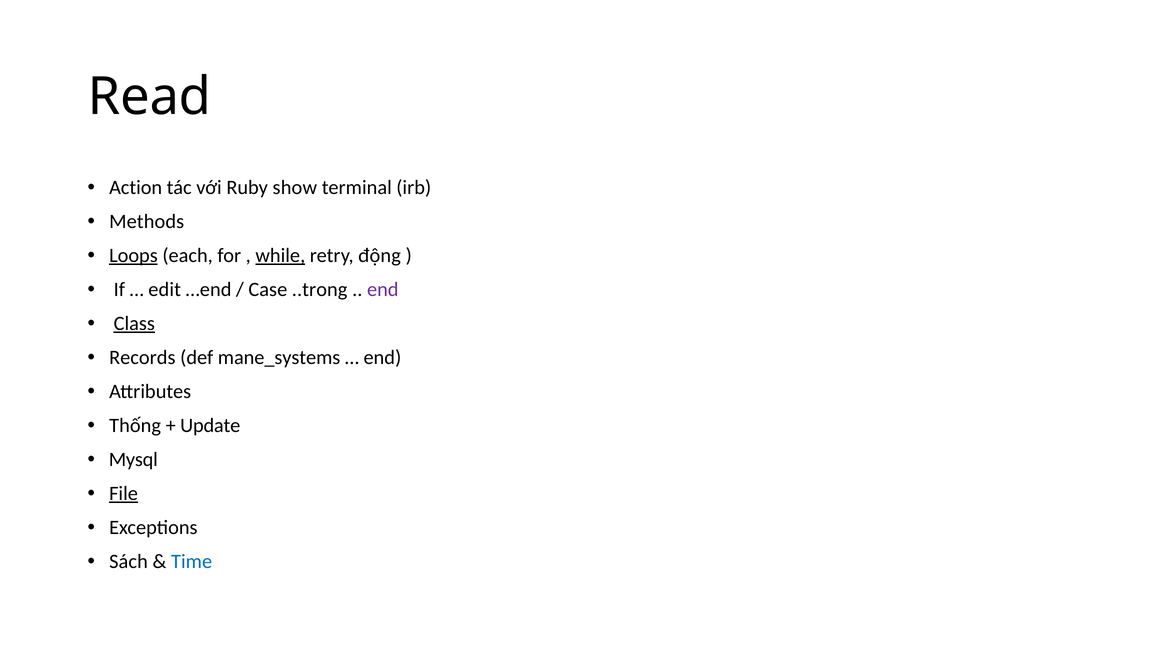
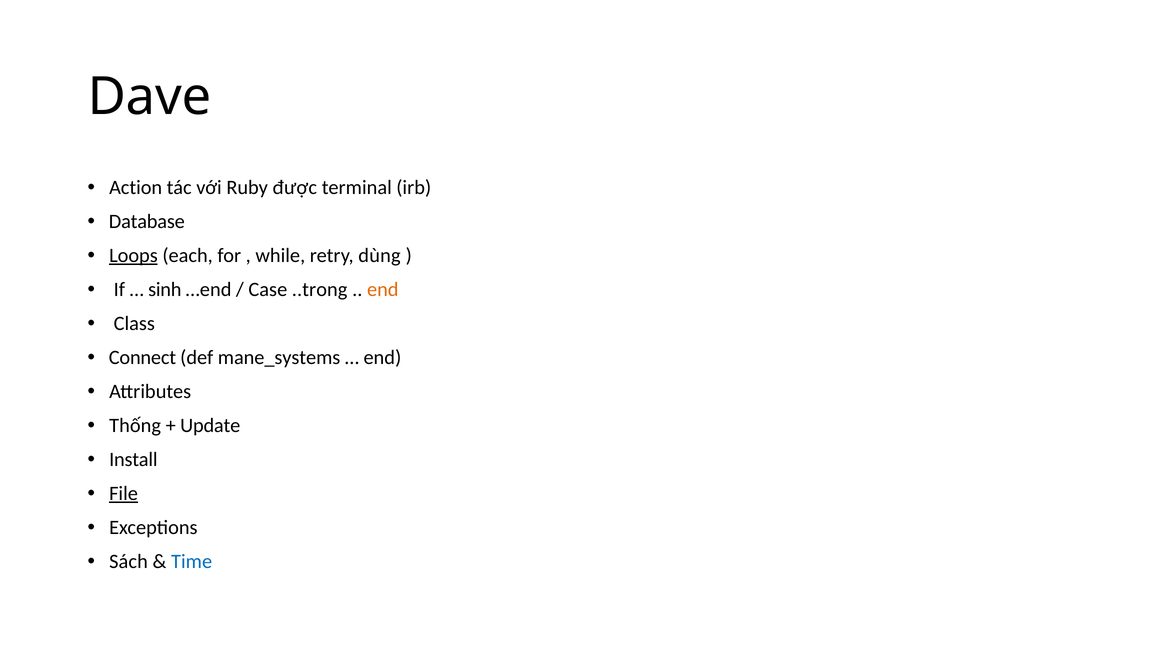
Read: Read -> Dave
show: show -> được
Methods: Methods -> Database
while underline: present -> none
động: động -> dùng
edit: edit -> sinh
end at (383, 289) colour: purple -> orange
Class underline: present -> none
Records: Records -> Connect
Mysql: Mysql -> Install
